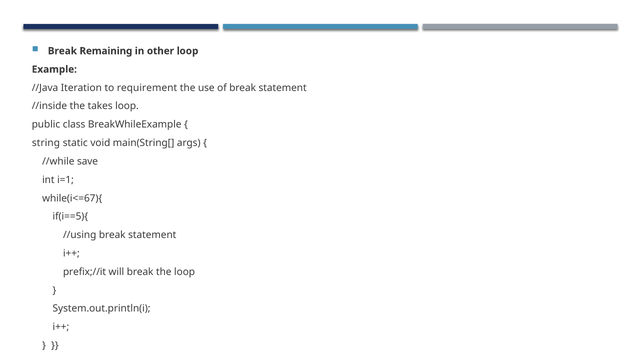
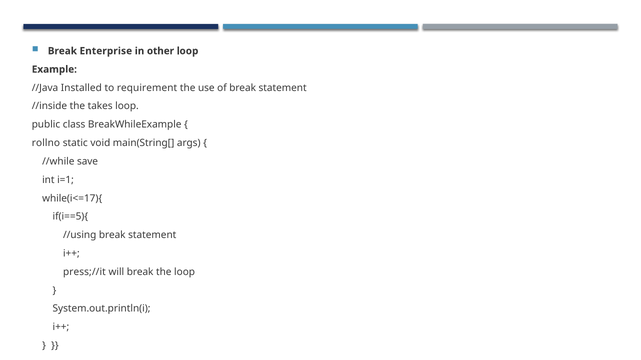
Remaining: Remaining -> Enterprise
Iteration: Iteration -> Installed
string: string -> rollno
while(i<=67){: while(i<=67){ -> while(i<=17){
prefix;//it: prefix;//it -> press;//it
